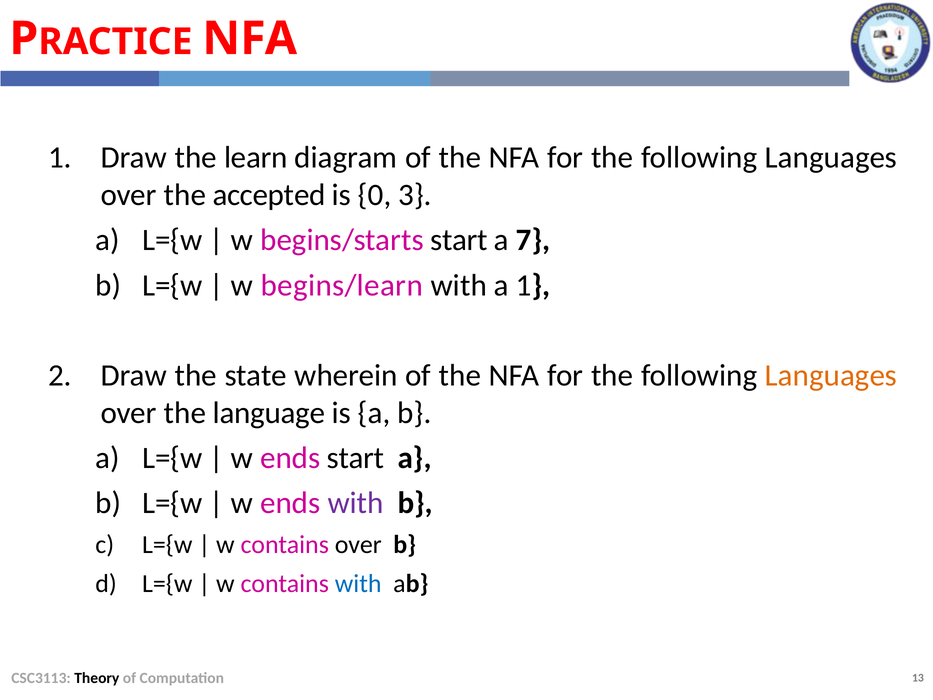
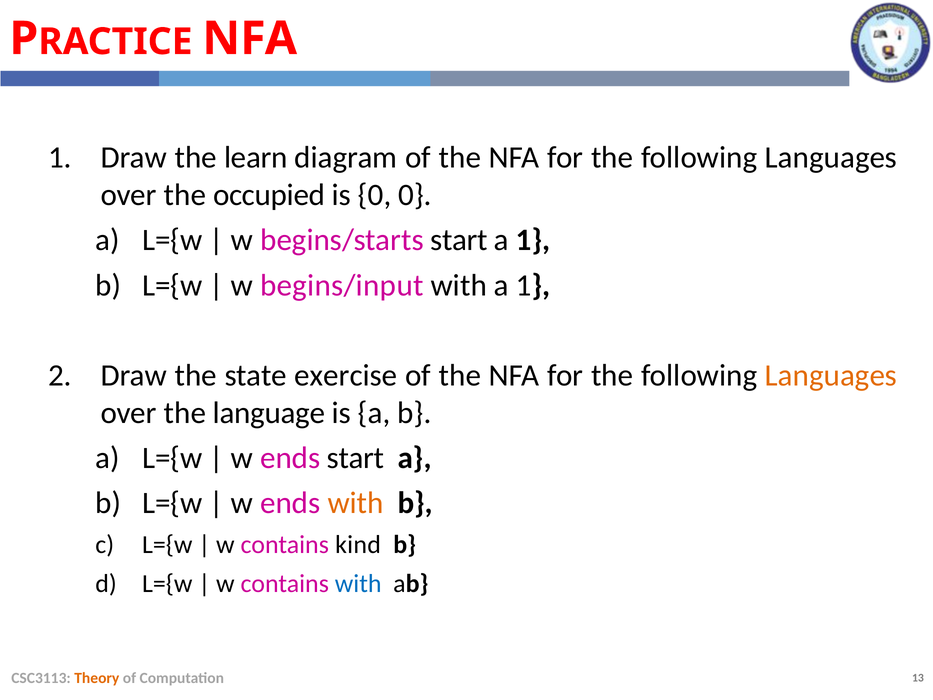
accepted: accepted -> occupied
0 3: 3 -> 0
7 at (533, 240): 7 -> 1
begins/learn: begins/learn -> begins/input
wherein: wherein -> exercise
with at (355, 503) colour: purple -> orange
contains over: over -> kind
Theory colour: black -> orange
